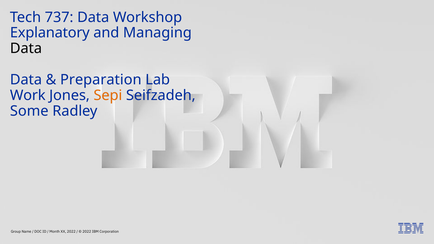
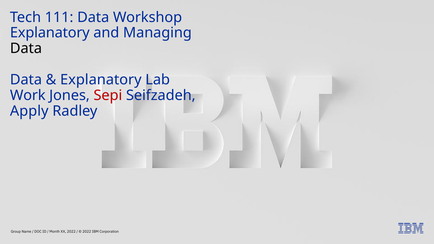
737: 737 -> 111
Preparation at (101, 80): Preparation -> Explanatory
Sepi colour: orange -> red
Some: Some -> Apply
